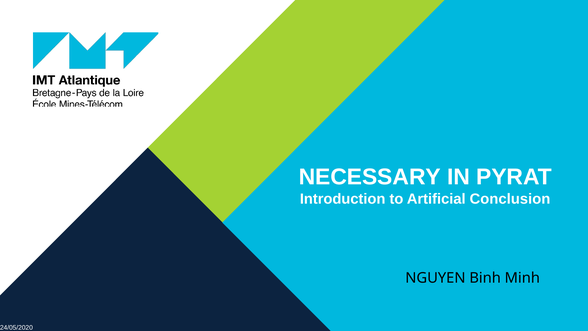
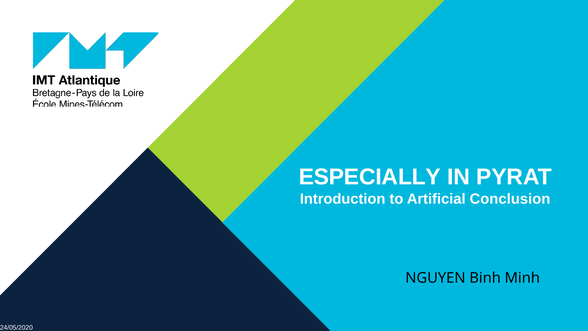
NECESSARY: NECESSARY -> ESPECIALLY
